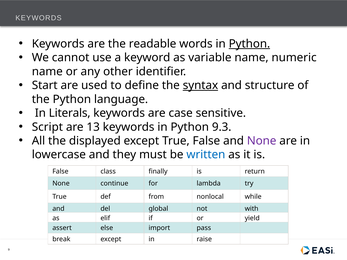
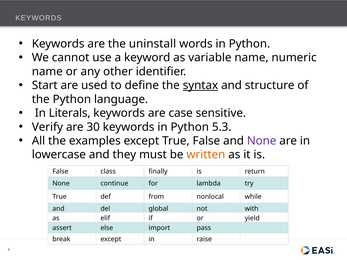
readable: readable -> uninstall
Python at (249, 44) underline: present -> none
Script: Script -> Verify
13: 13 -> 30
9.3: 9.3 -> 5.3
displayed: displayed -> examples
written colour: blue -> orange
